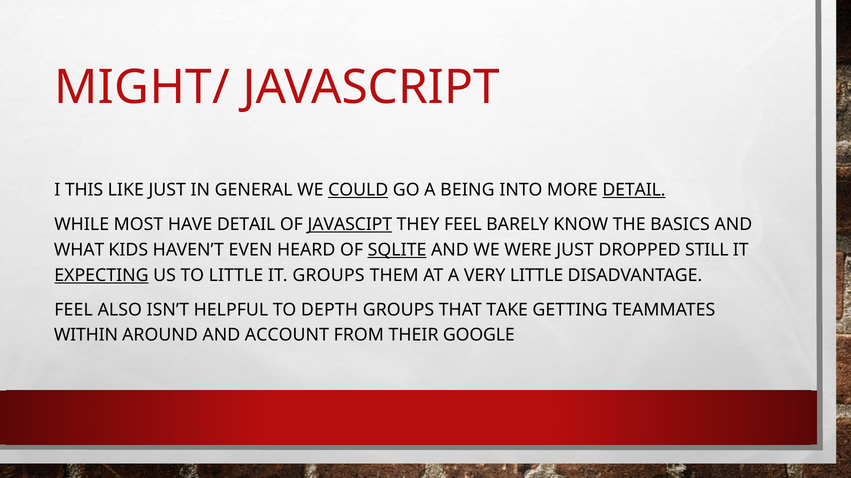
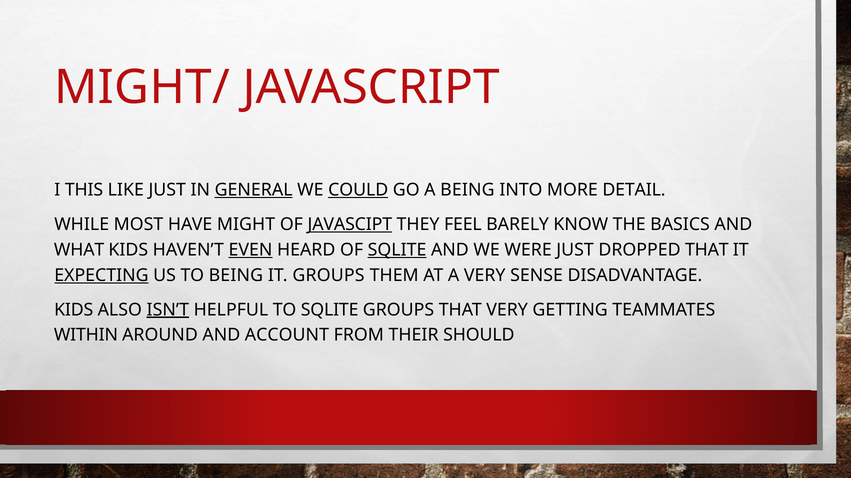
GENERAL underline: none -> present
DETAIL at (634, 190) underline: present -> none
HAVE DETAIL: DETAIL -> MIGHT
EVEN underline: none -> present
DROPPED STILL: STILL -> THAT
TO LITTLE: LITTLE -> BEING
VERY LITTLE: LITTLE -> SENSE
FEEL at (74, 310): FEEL -> KIDS
ISN’T underline: none -> present
TO DEPTH: DEPTH -> SQLITE
THAT TAKE: TAKE -> VERY
GOOGLE: GOOGLE -> SHOULD
